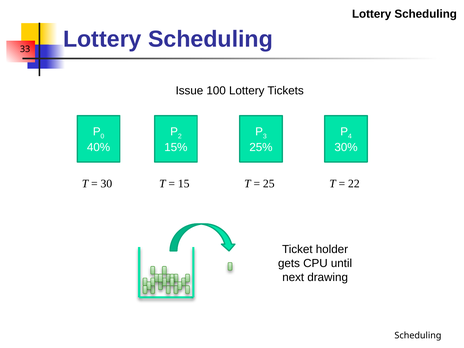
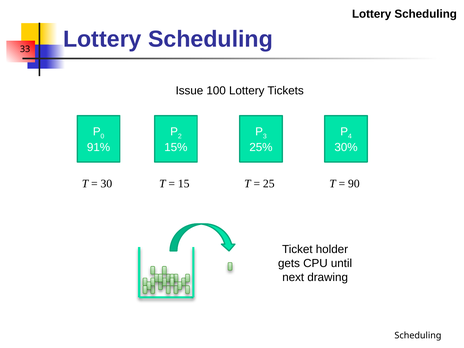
40%: 40% -> 91%
22: 22 -> 90
